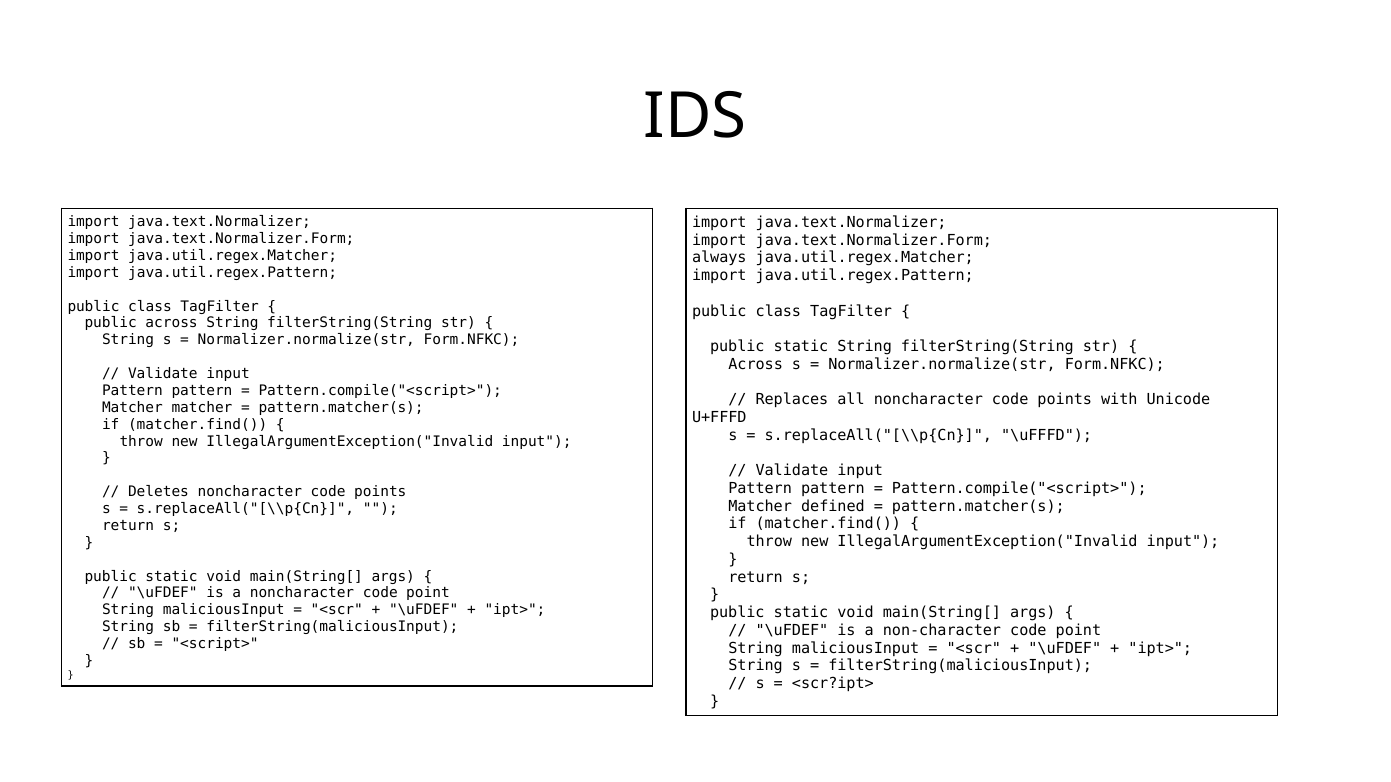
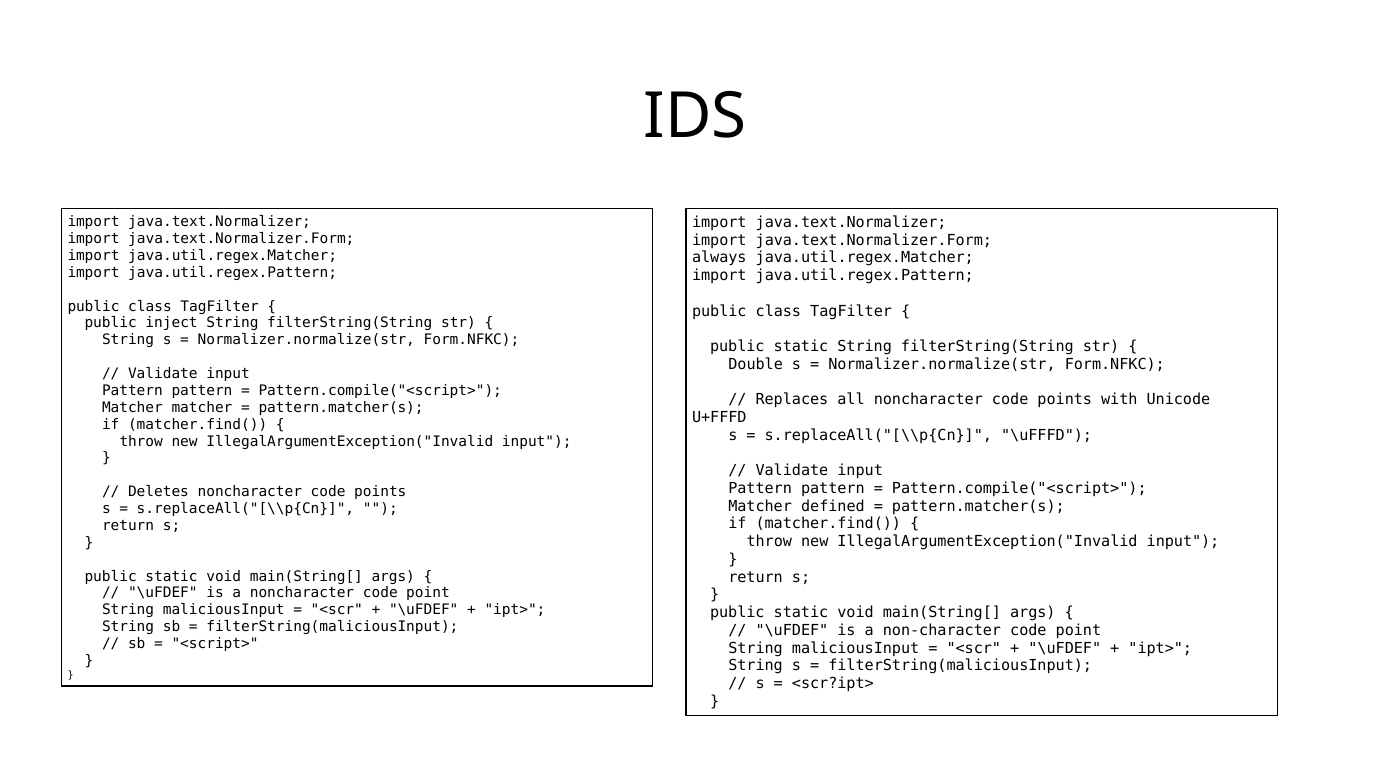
public across: across -> inject
Across at (756, 365): Across -> Double
